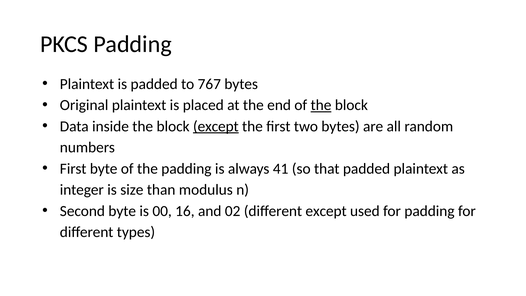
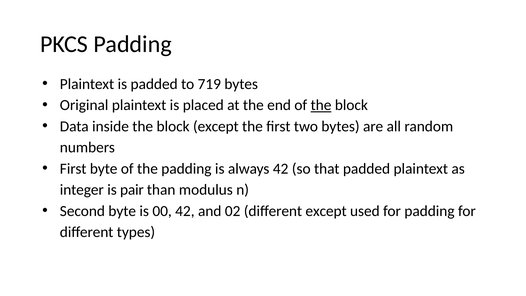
767: 767 -> 719
except at (216, 126) underline: present -> none
always 41: 41 -> 42
size: size -> pair
00 16: 16 -> 42
